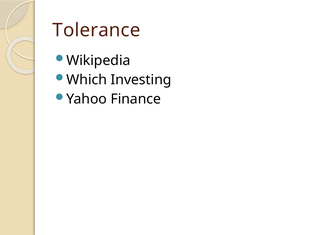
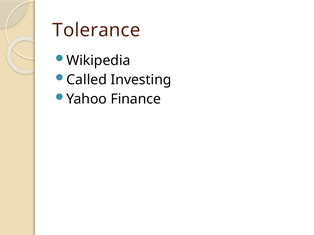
Which: Which -> Called
